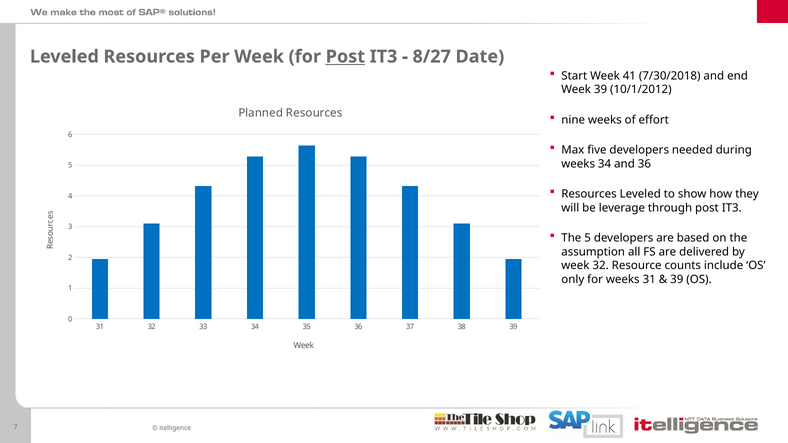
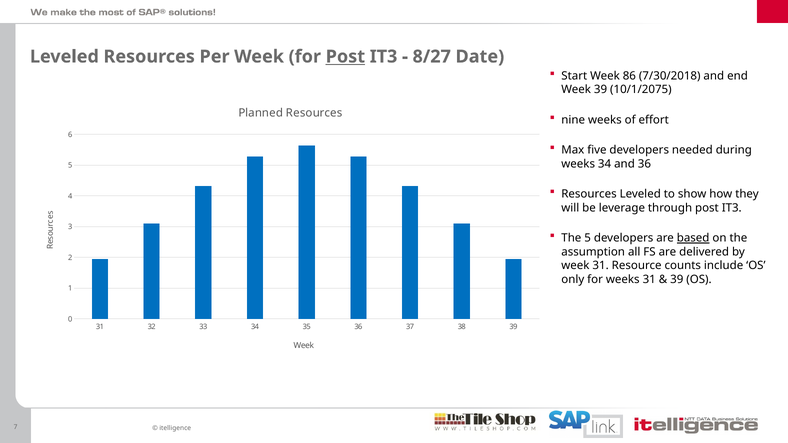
41: 41 -> 86
10/1/2012: 10/1/2012 -> 10/1/2075
based underline: none -> present
week 32: 32 -> 31
